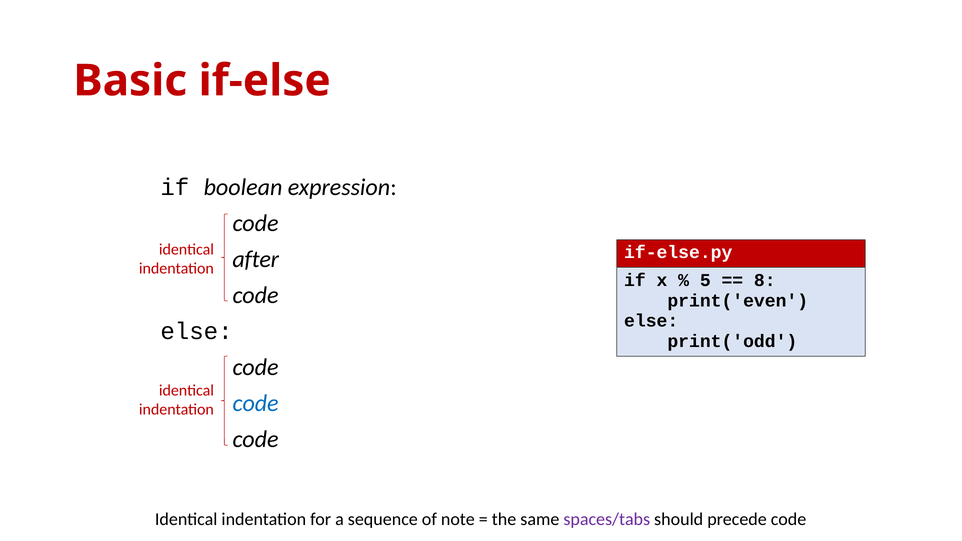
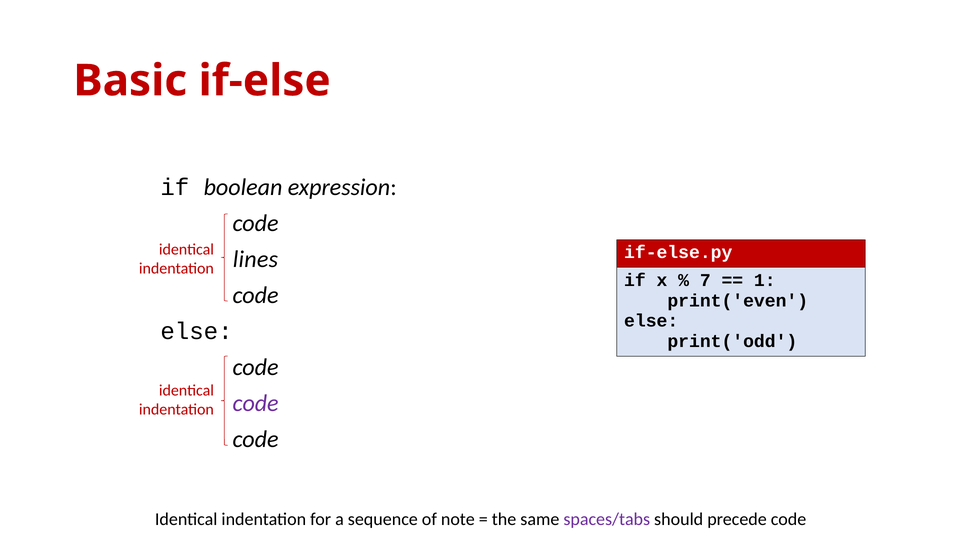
after: after -> lines
5: 5 -> 7
8: 8 -> 1
code at (256, 403) colour: blue -> purple
